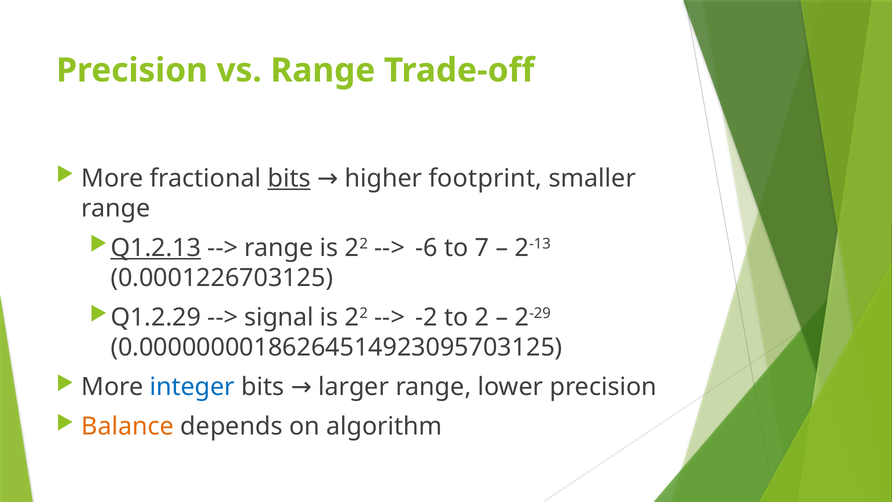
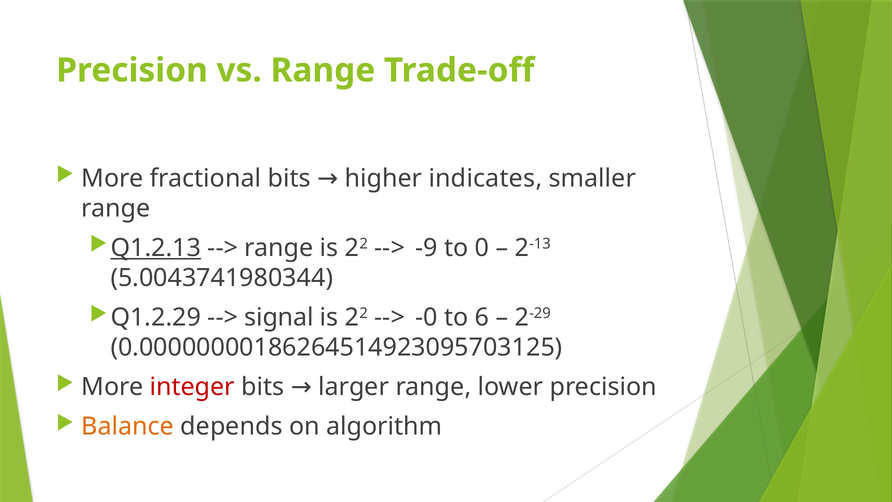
bits at (289, 178) underline: present -> none
footprint: footprint -> indicates
-6: -6 -> -9
7: 7 -> 0
0.0001226703125: 0.0001226703125 -> 5.0043741980344
-2: -2 -> -0
2: 2 -> 6
integer colour: blue -> red
